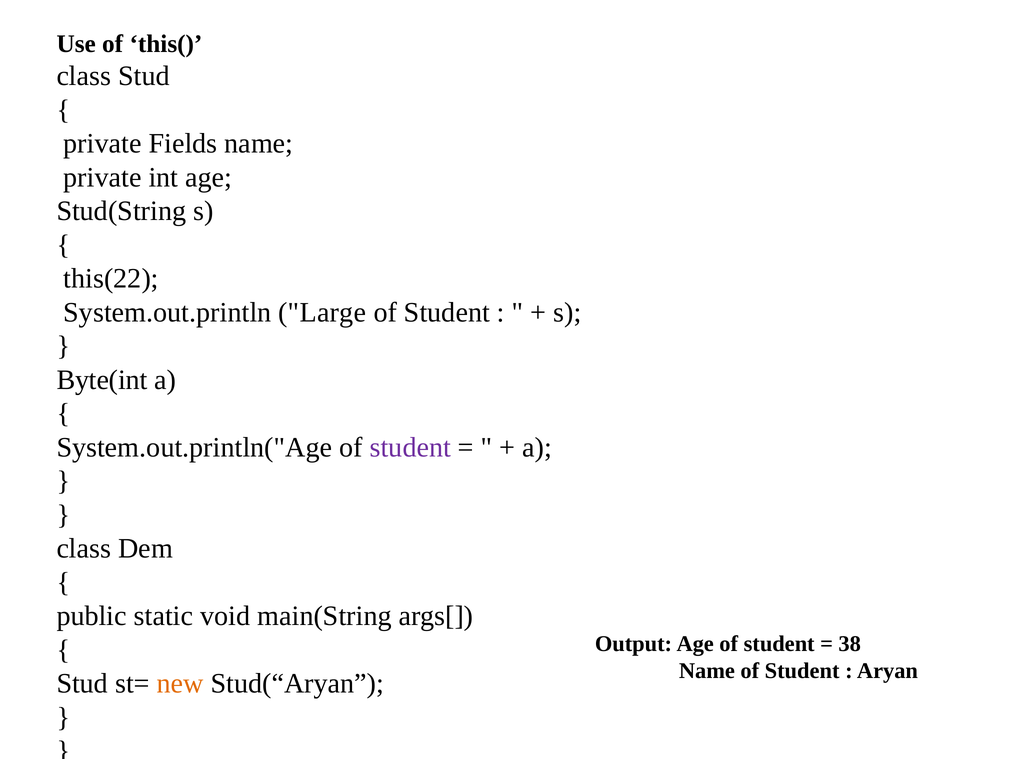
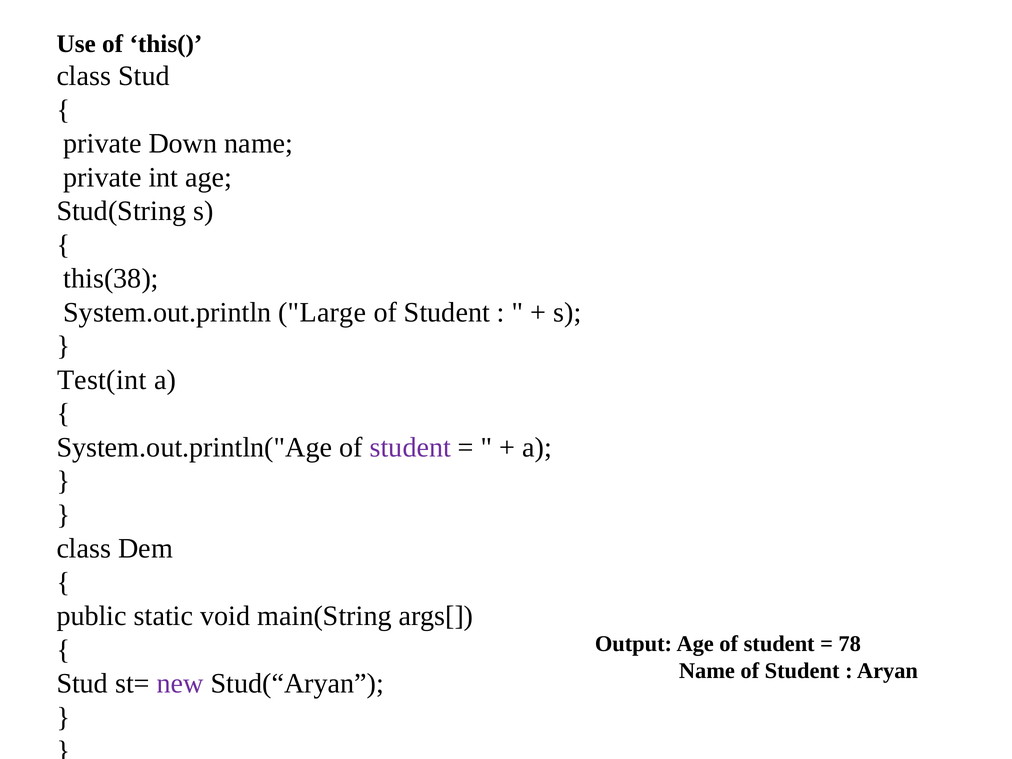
Fields: Fields -> Down
this(22: this(22 -> this(38
Byte(int: Byte(int -> Test(int
38: 38 -> 78
new colour: orange -> purple
